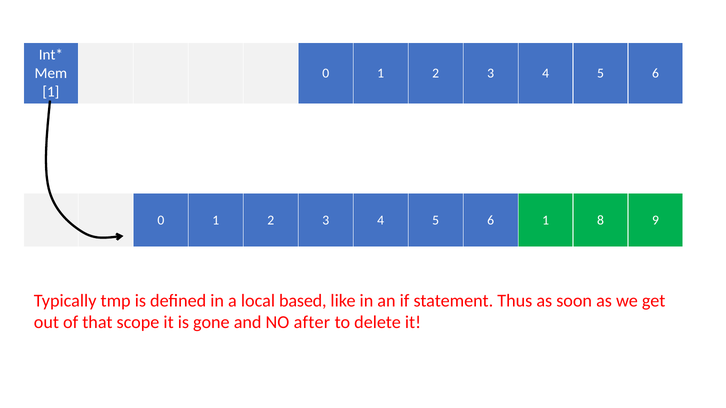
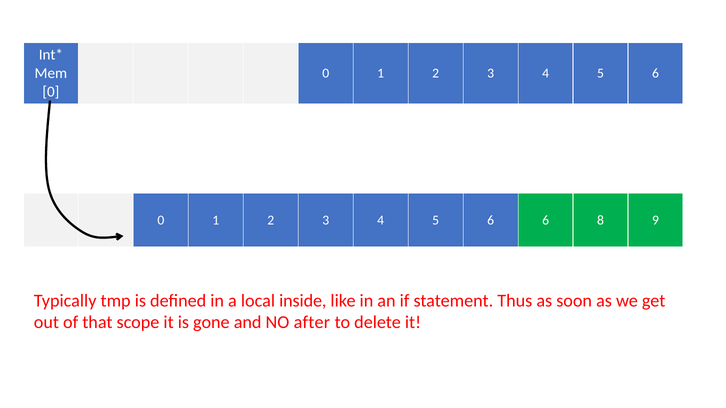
1 at (51, 92): 1 -> 0
6 1: 1 -> 6
based: based -> inside
